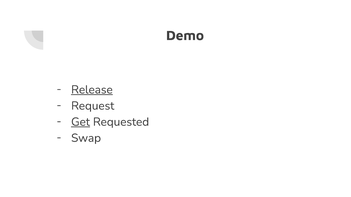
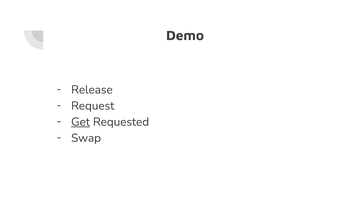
Release underline: present -> none
